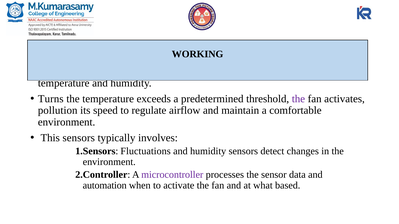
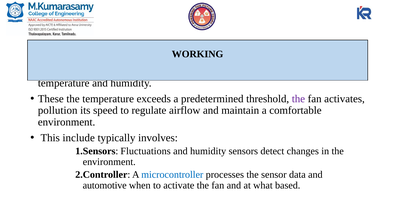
Turns: Turns -> These
This sensors: sensors -> include
microcontroller colour: purple -> blue
automation: automation -> automotive
